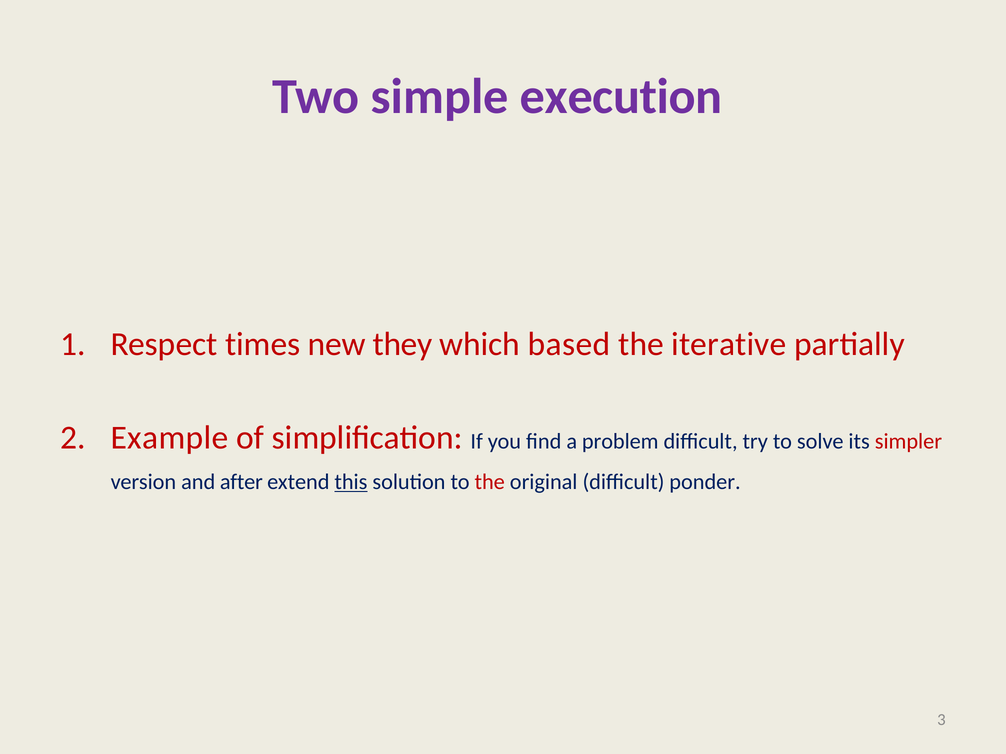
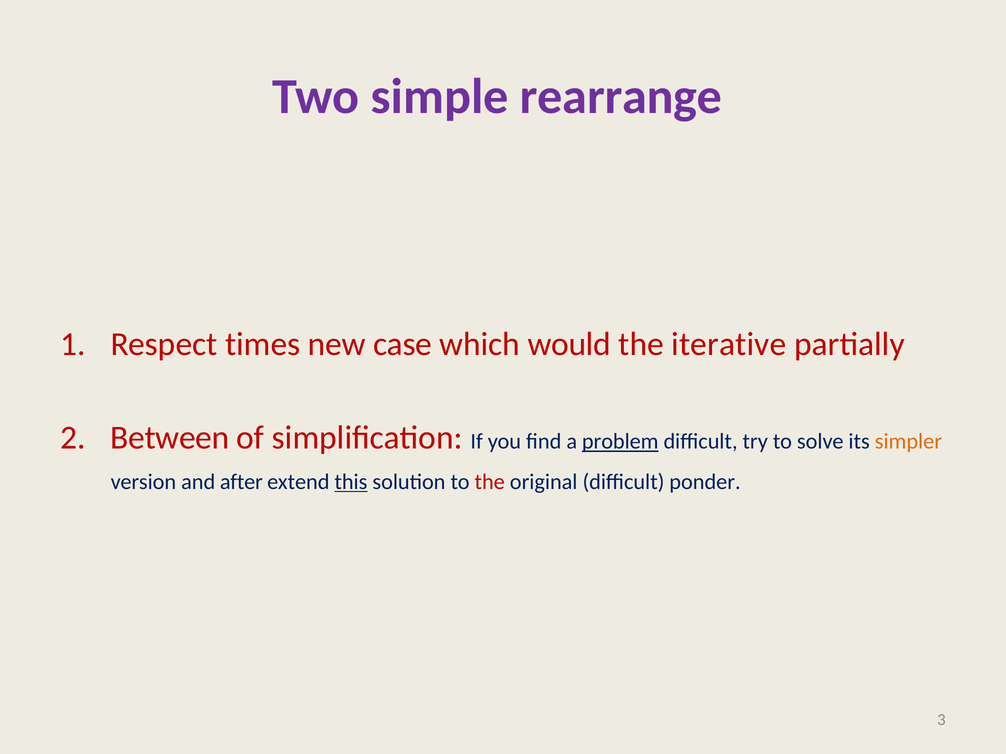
execution: execution -> rearrange
they: they -> case
based: based -> would
Example: Example -> Between
problem underline: none -> present
simpler colour: red -> orange
